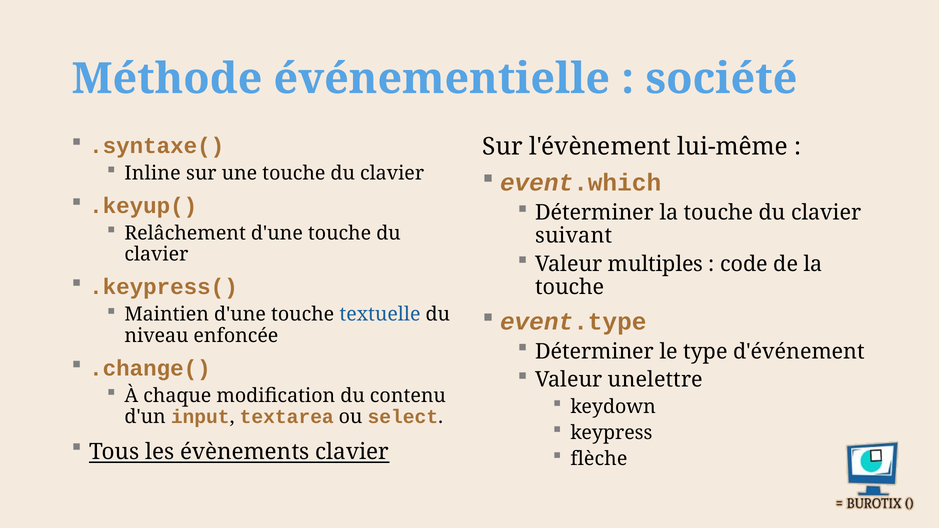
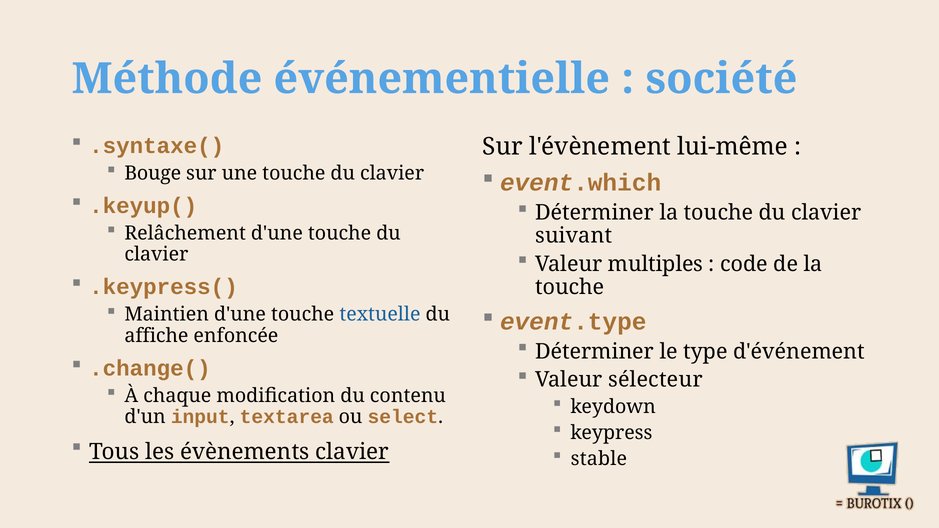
Inline: Inline -> Bouge
niveau: niveau -> affiche
unelettre: unelettre -> sélecteur
flèche: flèche -> stable
